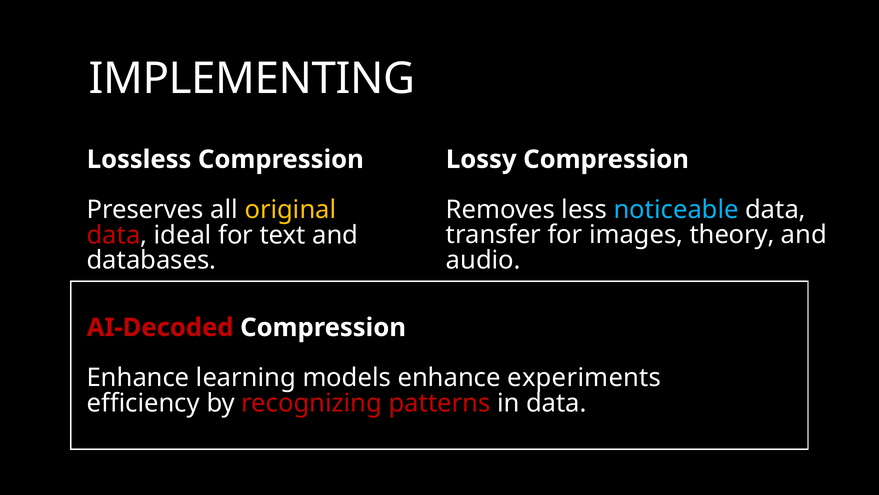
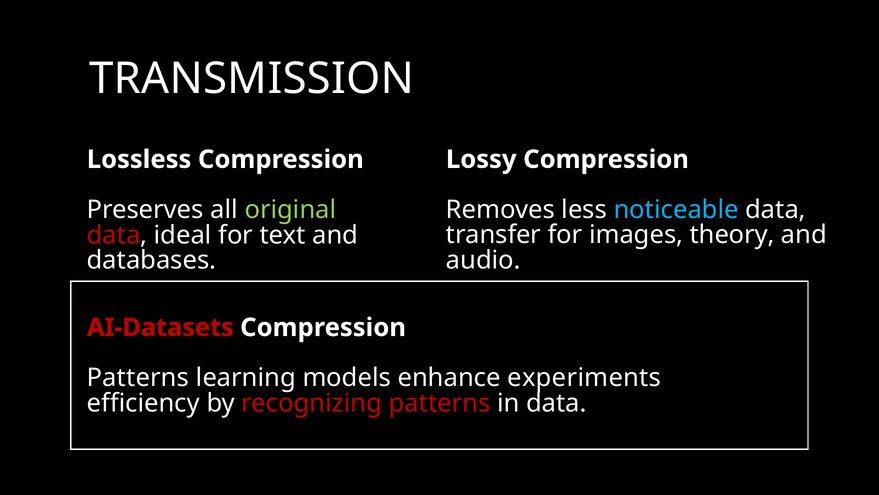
IMPLEMENTING: IMPLEMENTING -> TRANSMISSION
original colour: yellow -> light green
AI-Decoded: AI-Decoded -> AI-Datasets
Enhance at (138, 378): Enhance -> Patterns
